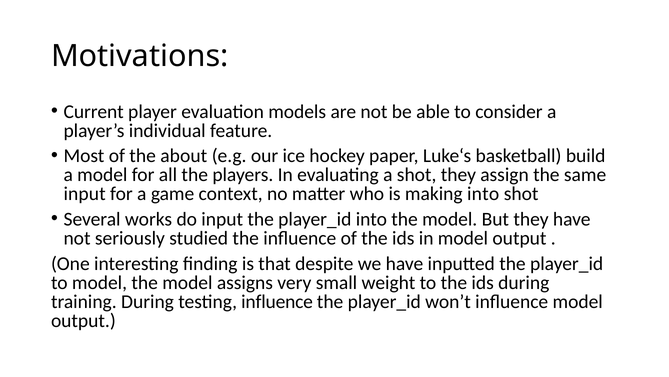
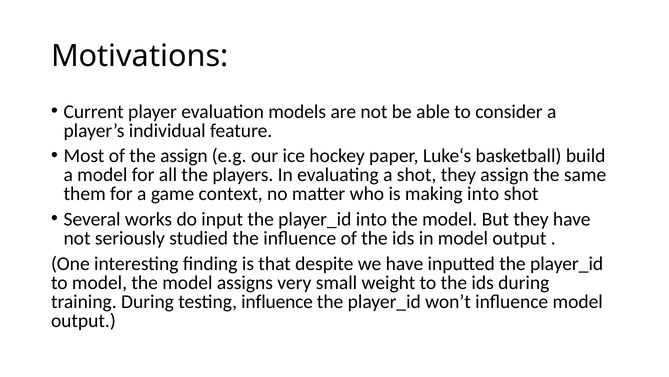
the about: about -> assign
input at (85, 194): input -> them
